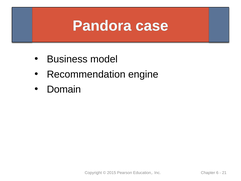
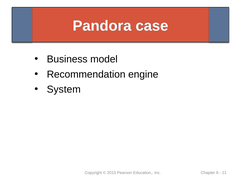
Domain: Domain -> System
